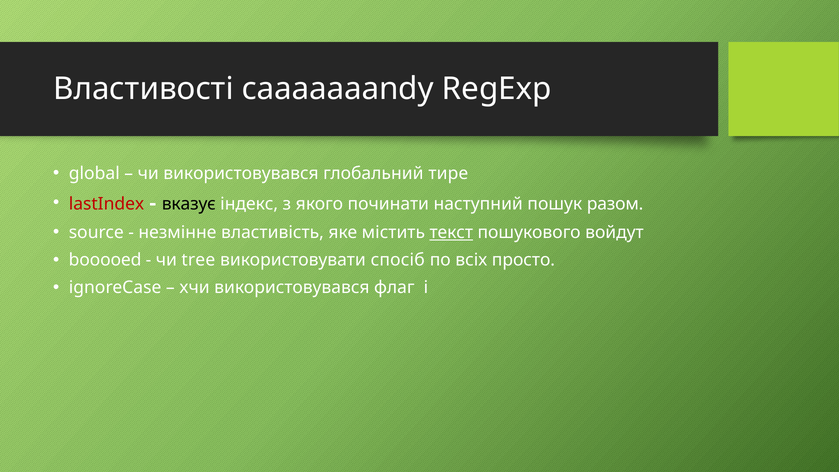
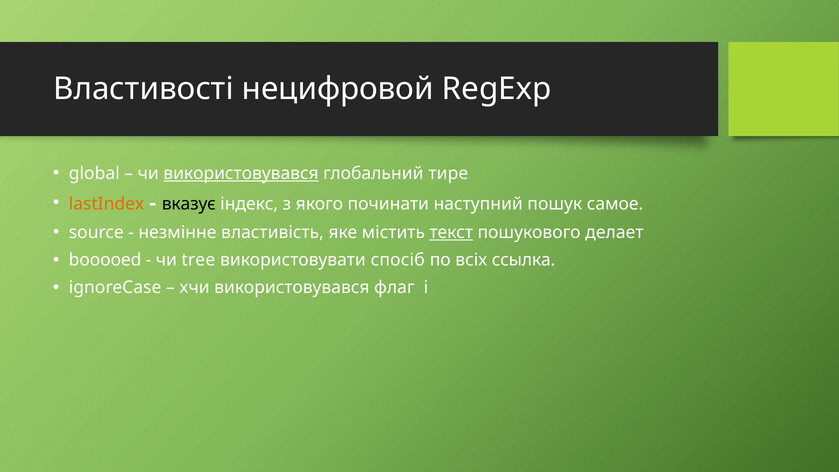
caaaaaaandy: caaaaaaandy -> нецифровой
використовувався at (241, 173) underline: none -> present
lastIndex colour: red -> orange
разом: разом -> самое
войдут: войдут -> делает
просто: просто -> ссылка
